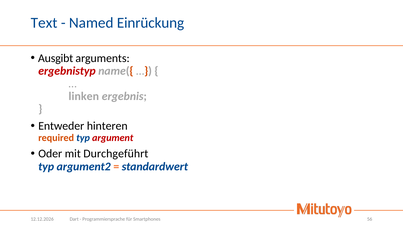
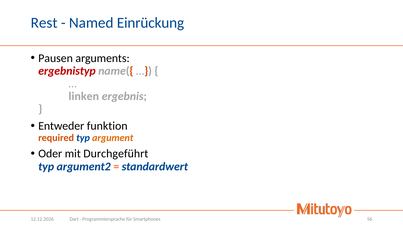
Text: Text -> Rest
Ausgibt: Ausgibt -> Pausen
hinteren: hinteren -> funktion
argument colour: red -> orange
